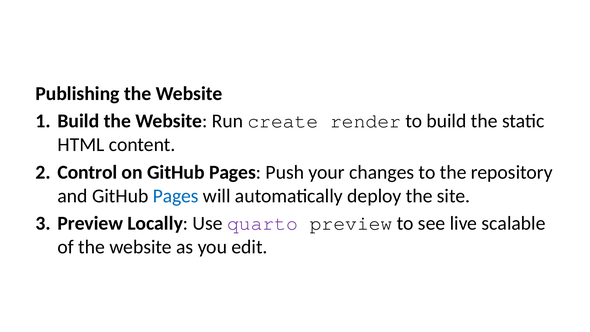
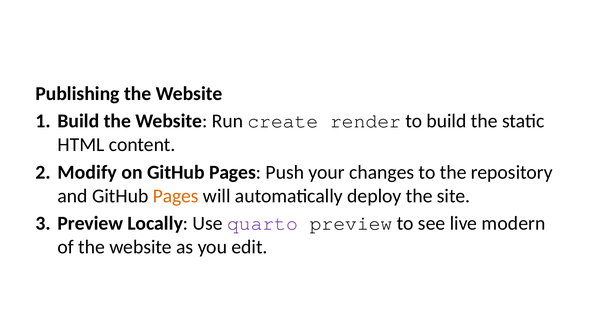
Control: Control -> Modify
Pages at (176, 196) colour: blue -> orange
scalable: scalable -> modern
